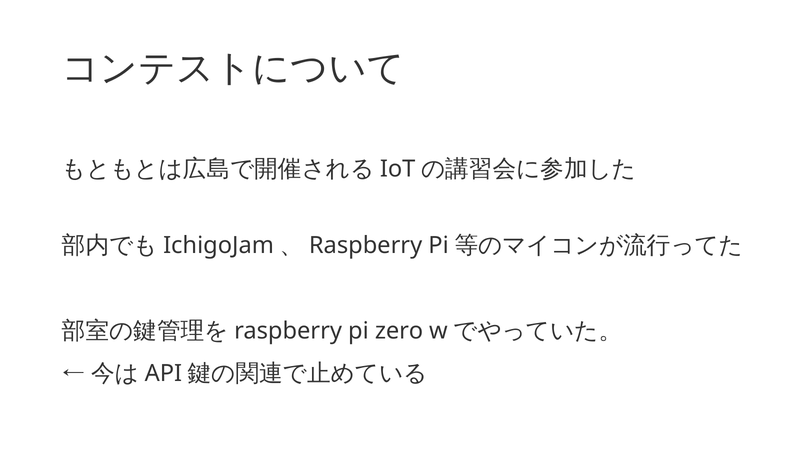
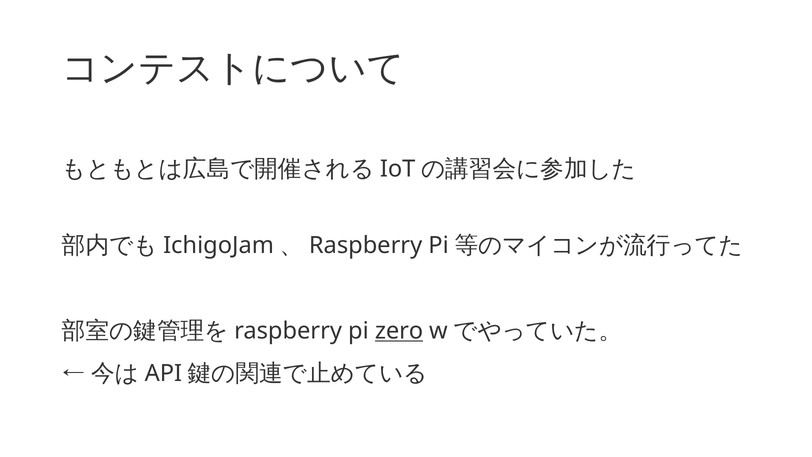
zero underline: none -> present
